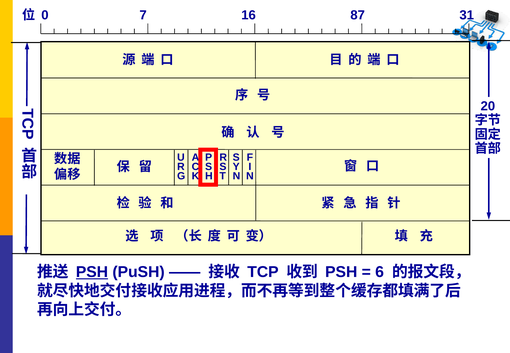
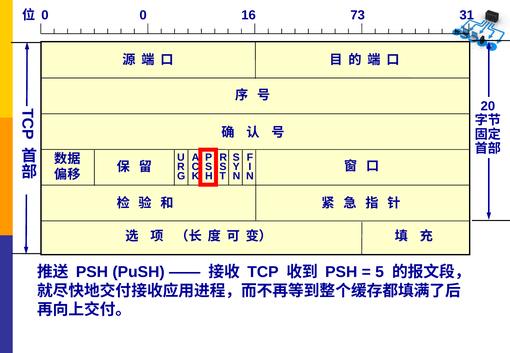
0 7: 7 -> 0
87: 87 -> 73
PSH at (92, 272) underline: present -> none
6: 6 -> 5
